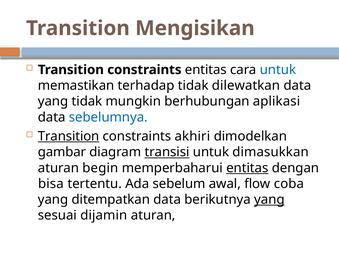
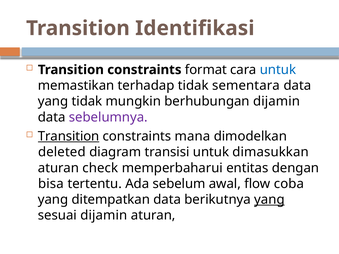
Mengisikan: Mengisikan -> Identifikasi
constraints entitas: entitas -> format
dilewatkan: dilewatkan -> sementara
berhubungan aplikasi: aplikasi -> dijamin
sebelumnya colour: blue -> purple
akhiri: akhiri -> mana
gambar: gambar -> deleted
transisi underline: present -> none
begin: begin -> check
entitas at (247, 168) underline: present -> none
